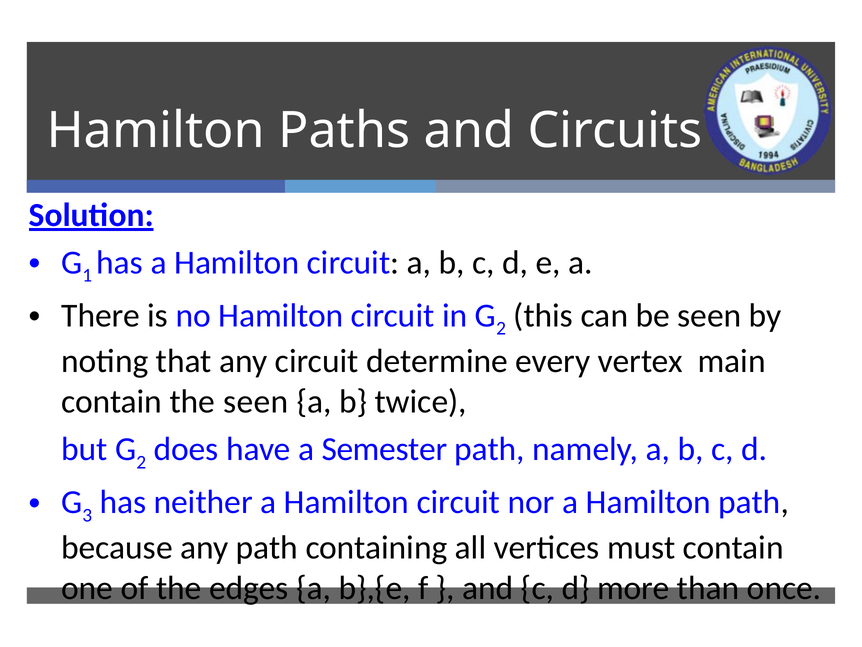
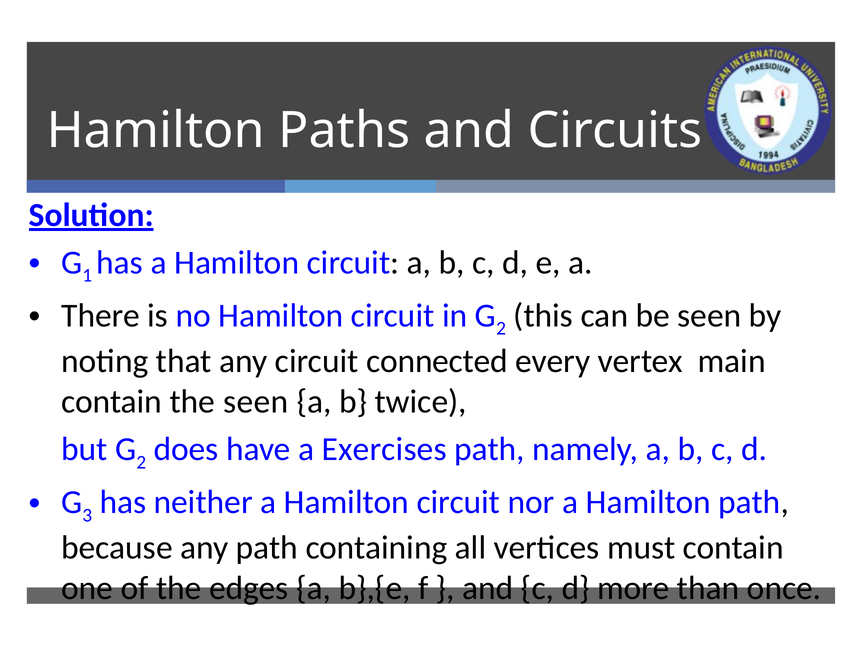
determine: determine -> connected
Semester: Semester -> Exercises
